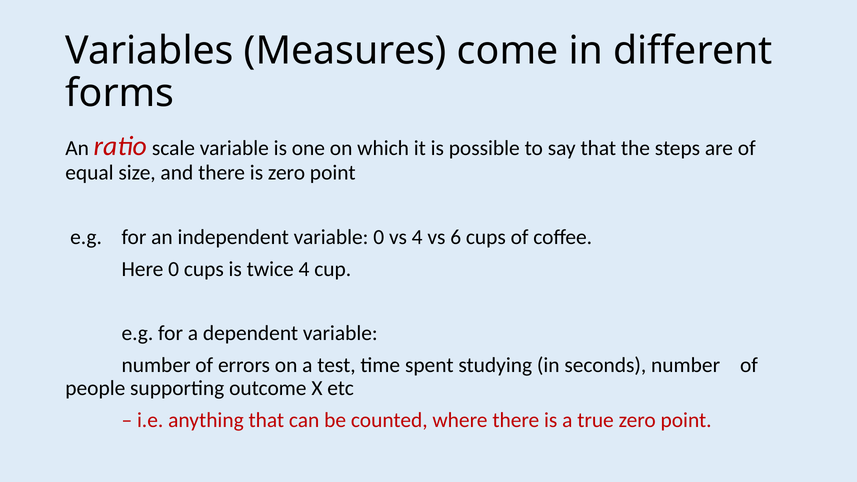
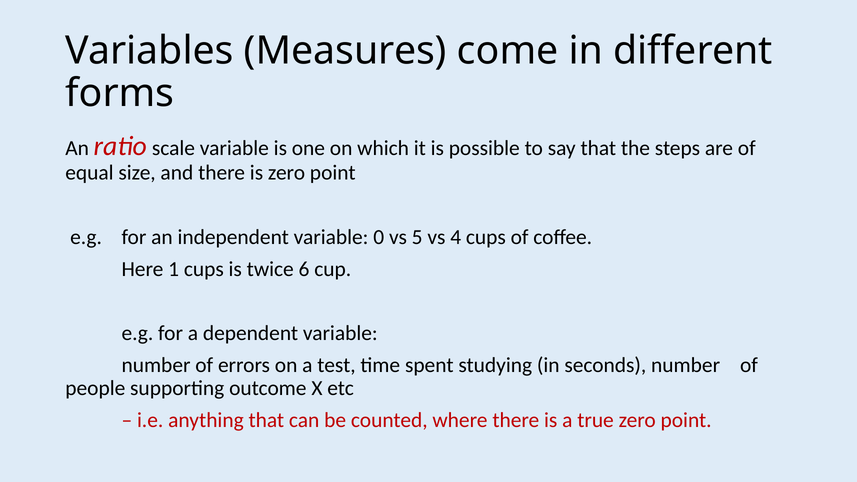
vs 4: 4 -> 5
6: 6 -> 4
Here 0: 0 -> 1
twice 4: 4 -> 6
